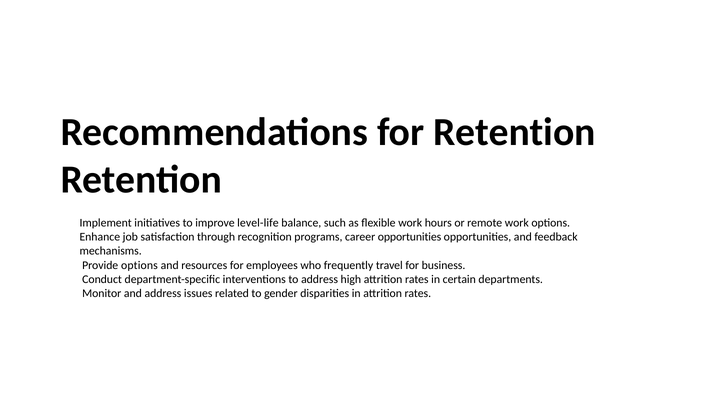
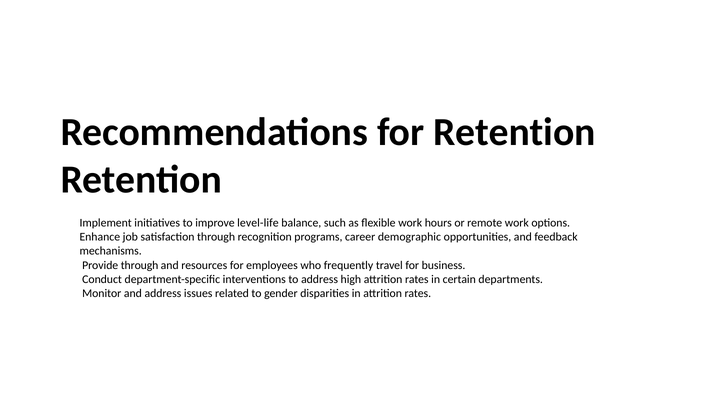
career opportunities: opportunities -> demographic
Provide options: options -> through
